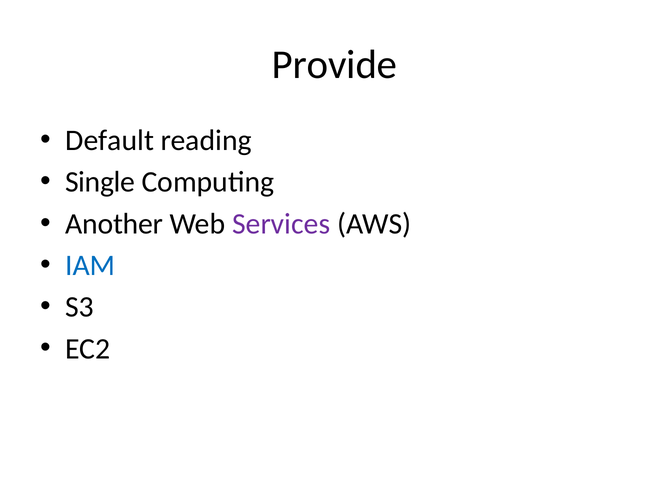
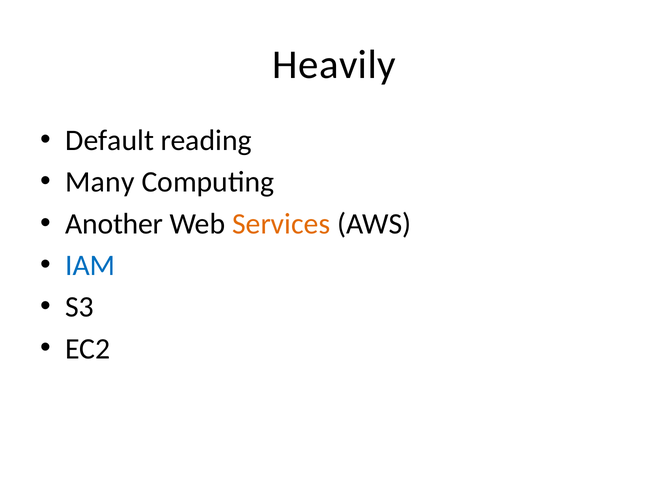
Provide: Provide -> Heavily
Single: Single -> Many
Services colour: purple -> orange
